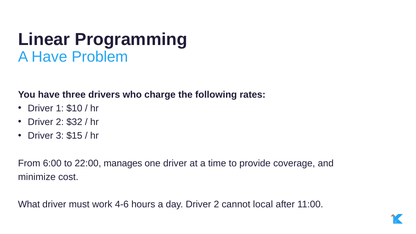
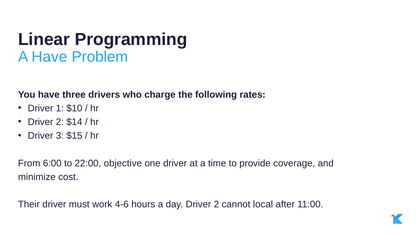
$32: $32 -> $14
manages: manages -> objective
What: What -> Their
